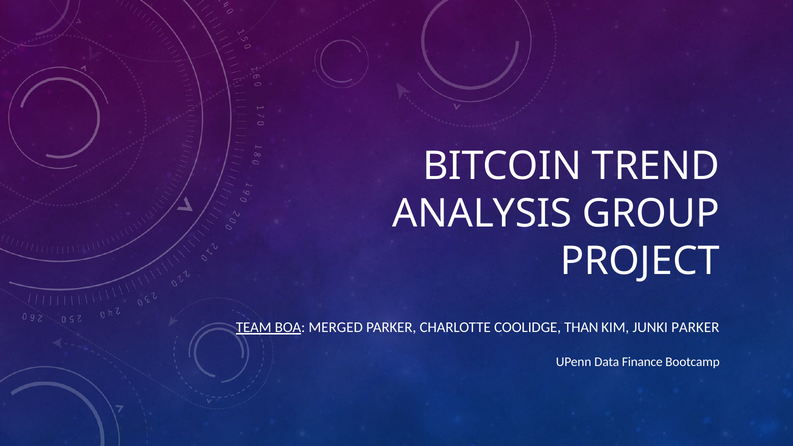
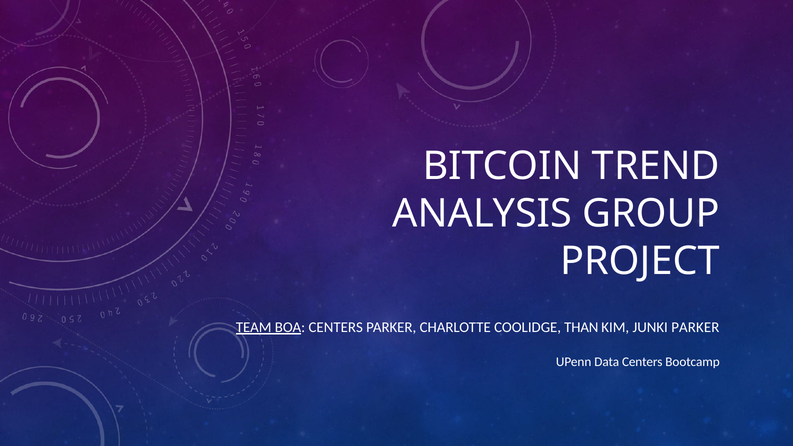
BOA MERGED: MERGED -> CENTERS
Data Finance: Finance -> Centers
